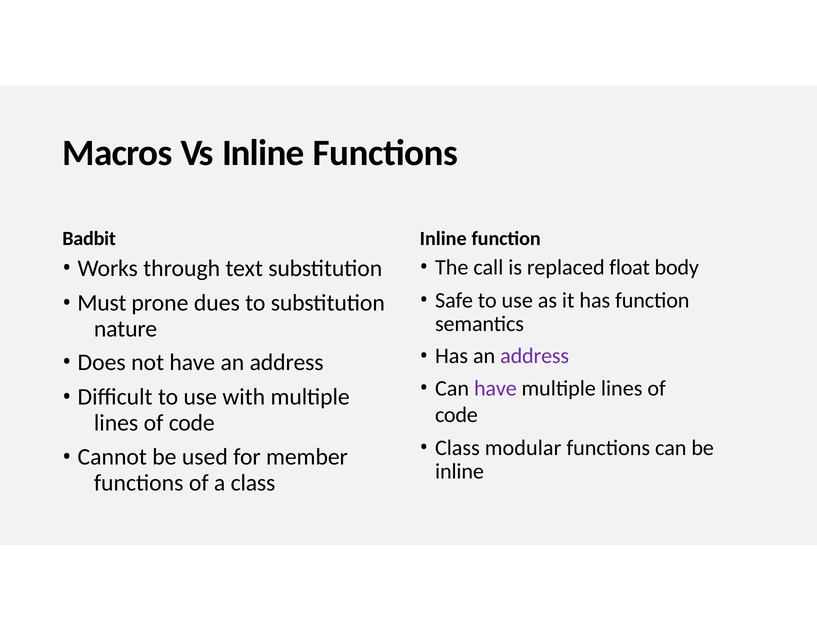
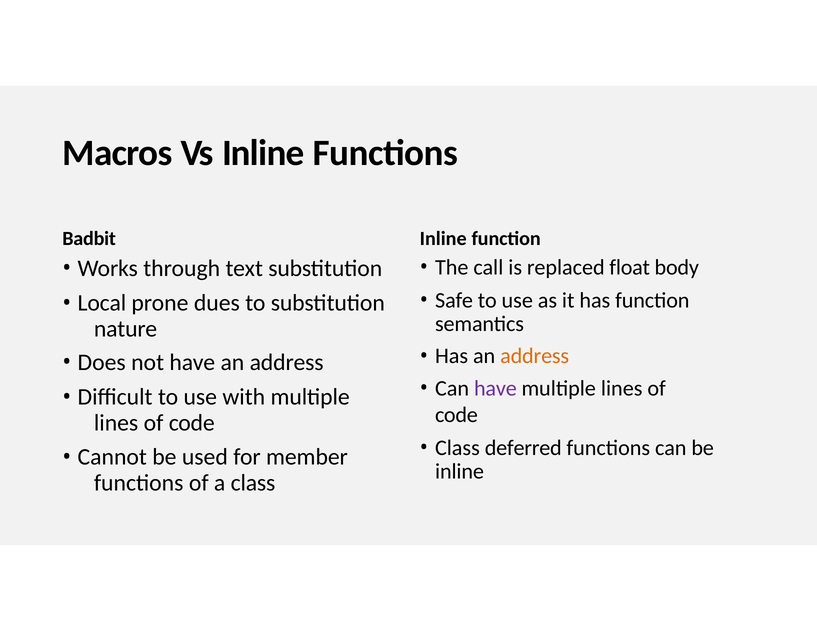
Must: Must -> Local
address at (535, 356) colour: purple -> orange
modular: modular -> deferred
